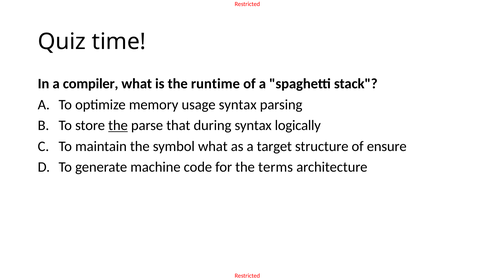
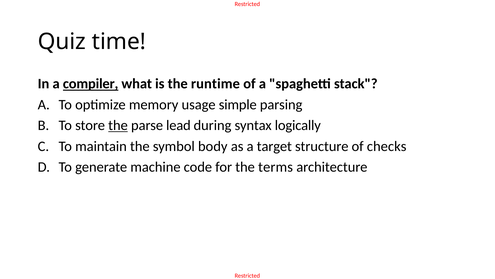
compiler underline: none -> present
usage syntax: syntax -> simple
that: that -> lead
symbol what: what -> body
ensure: ensure -> checks
